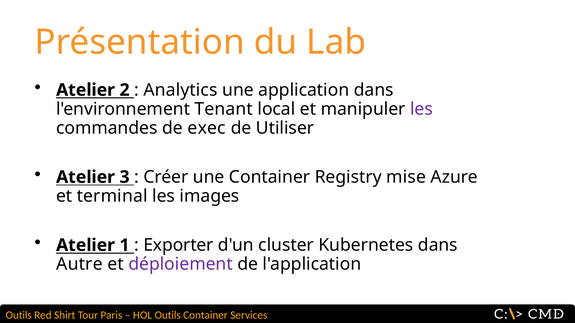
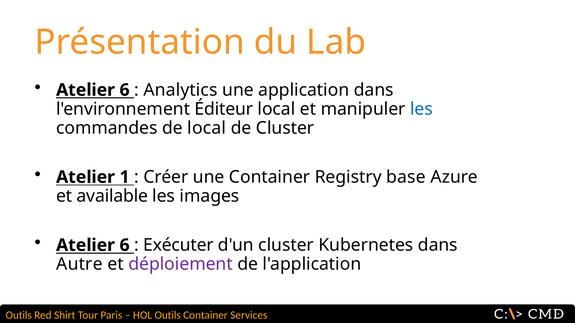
2 at (125, 90): 2 -> 6
Tenant: Tenant -> Éditeur
les at (421, 109) colour: purple -> blue
de exec: exec -> local
de Utiliser: Utiliser -> Cluster
3: 3 -> 1
mise: mise -> base
terminal: terminal -> available
1 at (125, 246): 1 -> 6
Exporter: Exporter -> Exécuter
